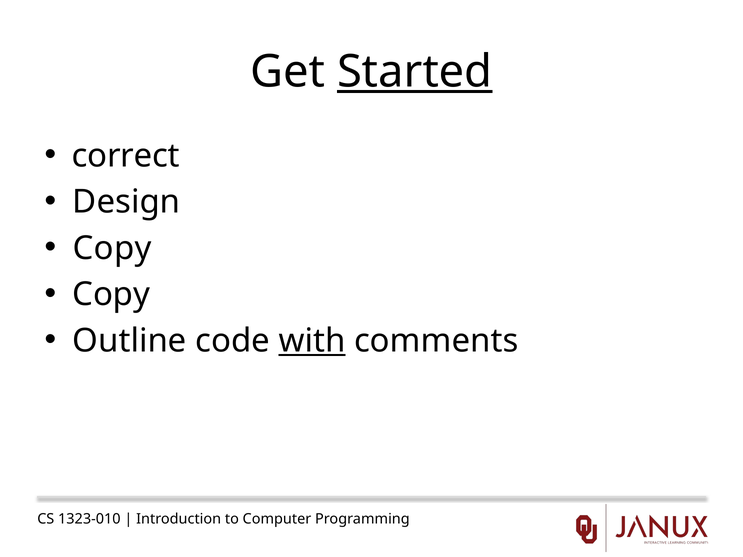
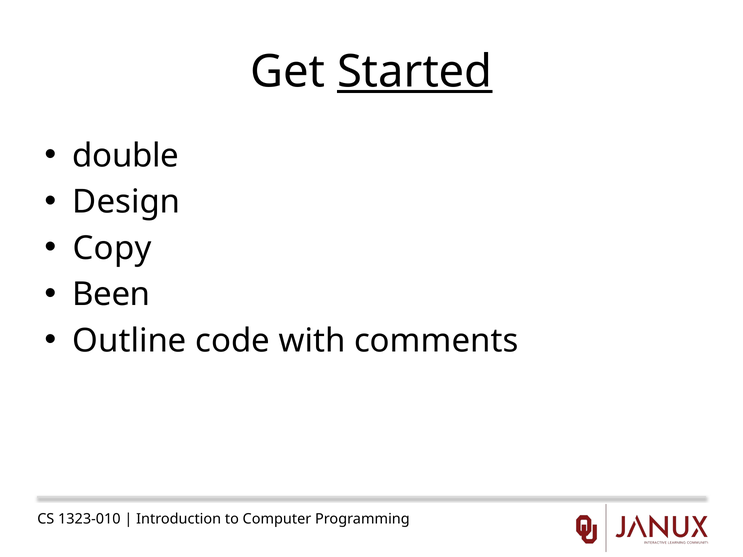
correct: correct -> double
Copy at (111, 295): Copy -> Been
with underline: present -> none
